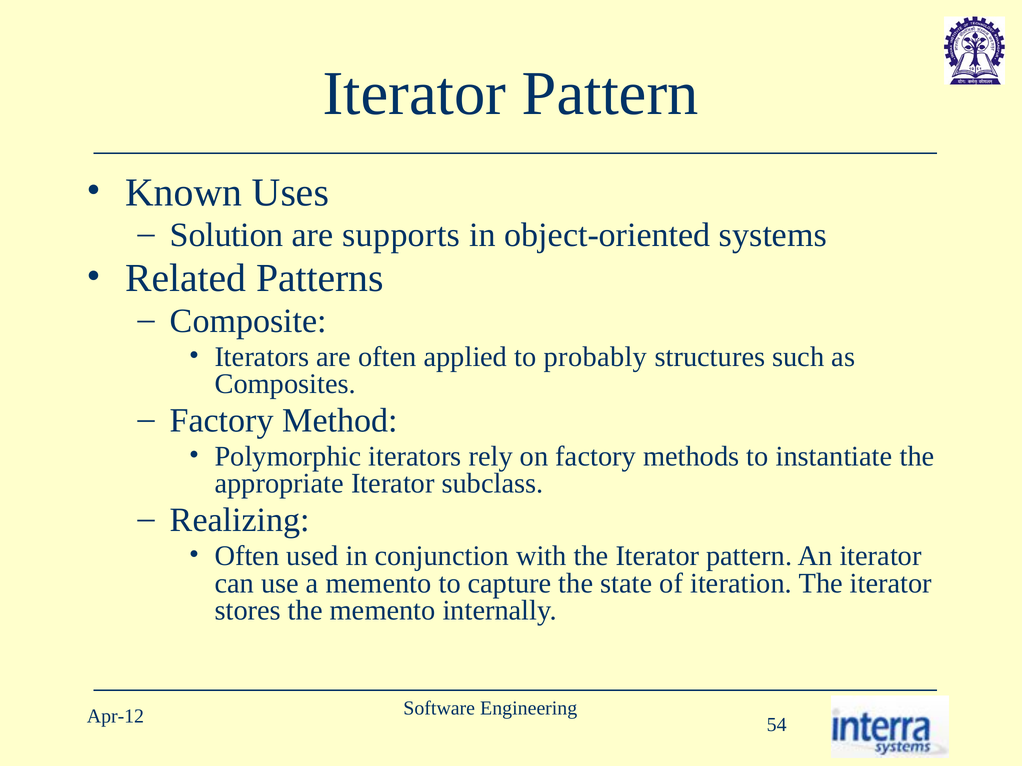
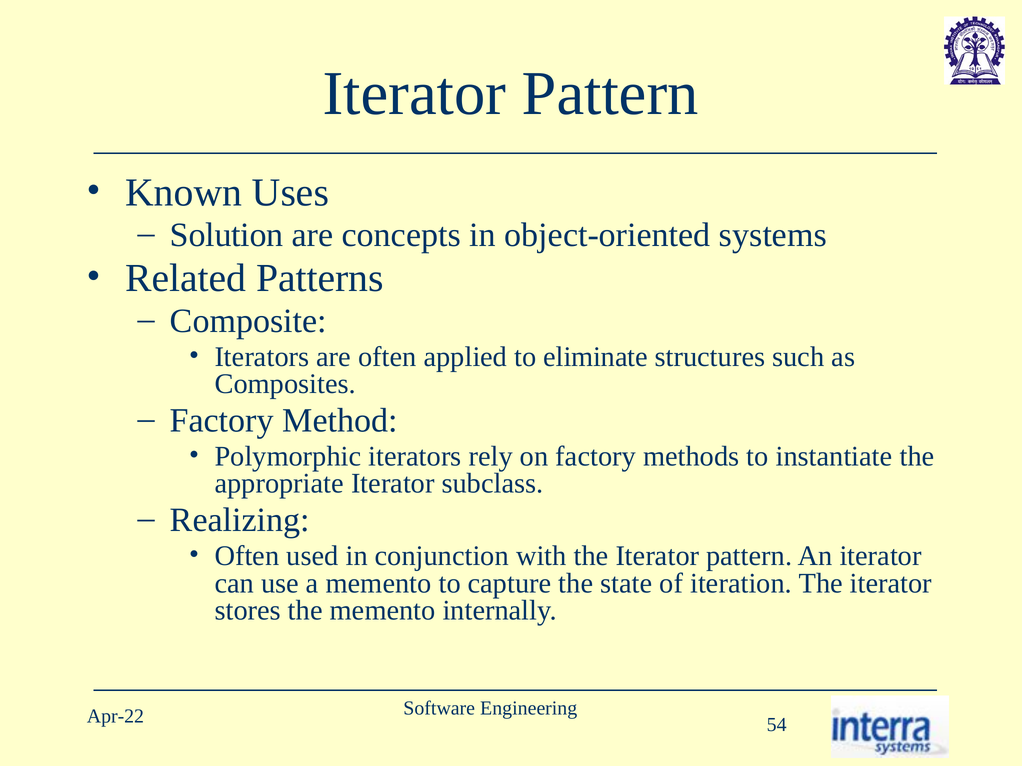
supports: supports -> concepts
probably: probably -> eliminate
Apr-12: Apr-12 -> Apr-22
